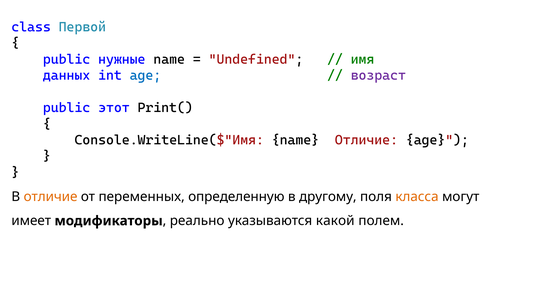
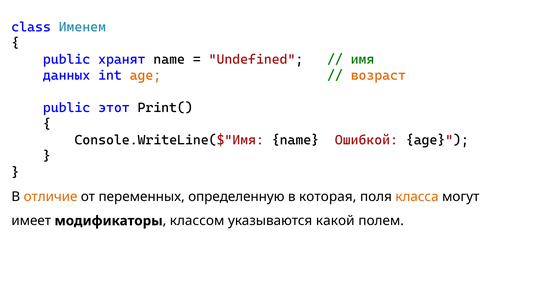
Первой: Первой -> Именем
нужные: нужные -> хранят
age at (145, 75) colour: blue -> orange
возраст colour: purple -> orange
name Отличие: Отличие -> Ошибкой
другому: другому -> которая
реально: реально -> классом
